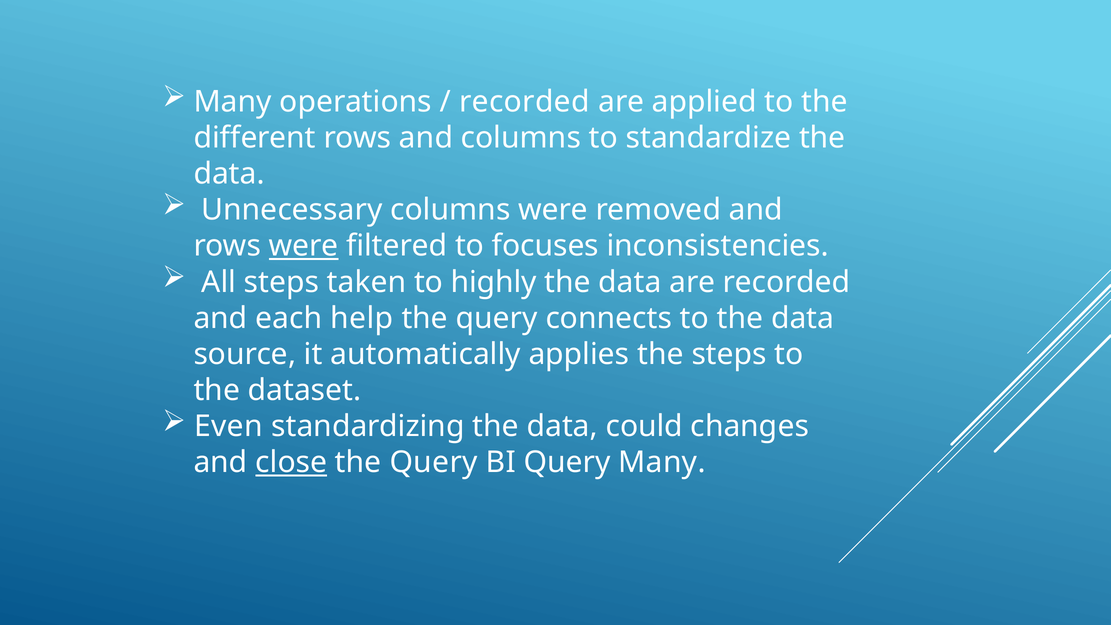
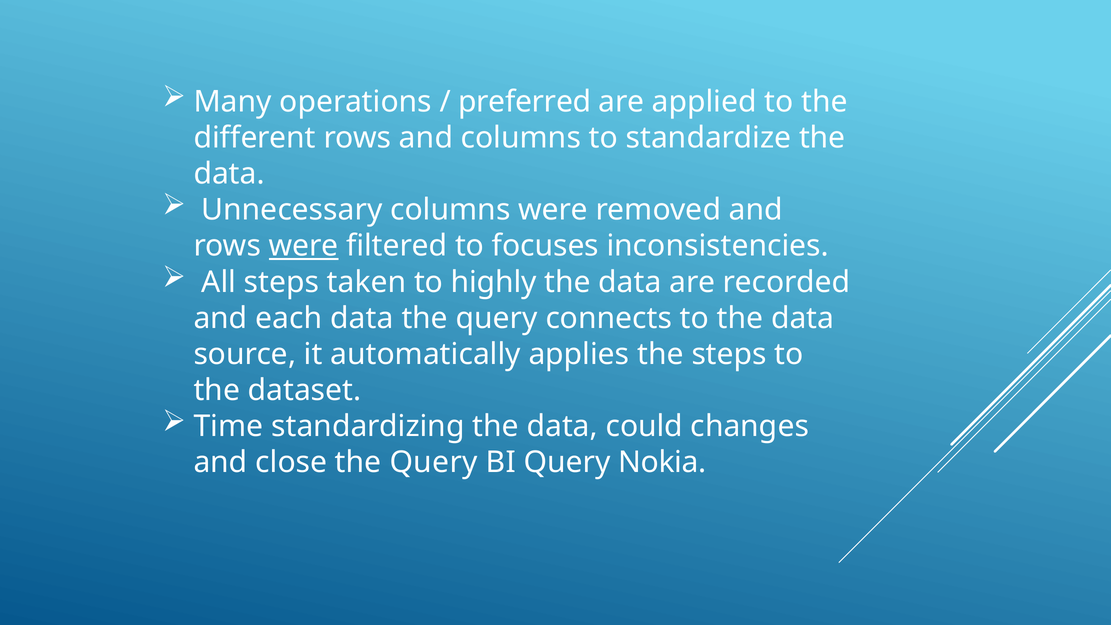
recorded at (524, 102): recorded -> preferred
each help: help -> data
Even: Even -> Time
close underline: present -> none
Query Many: Many -> Nokia
